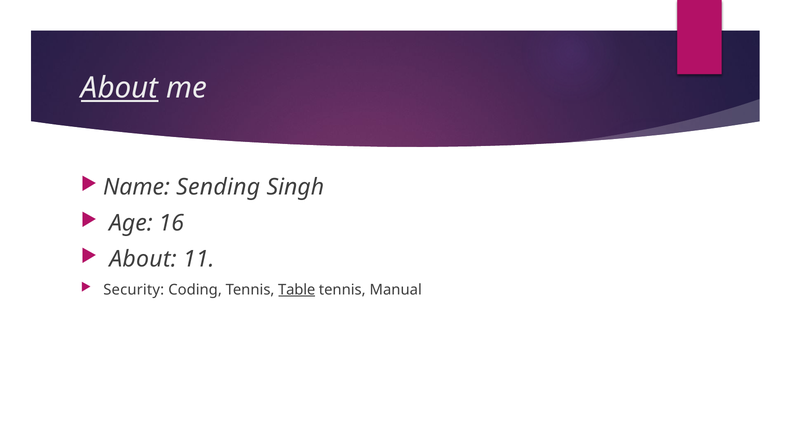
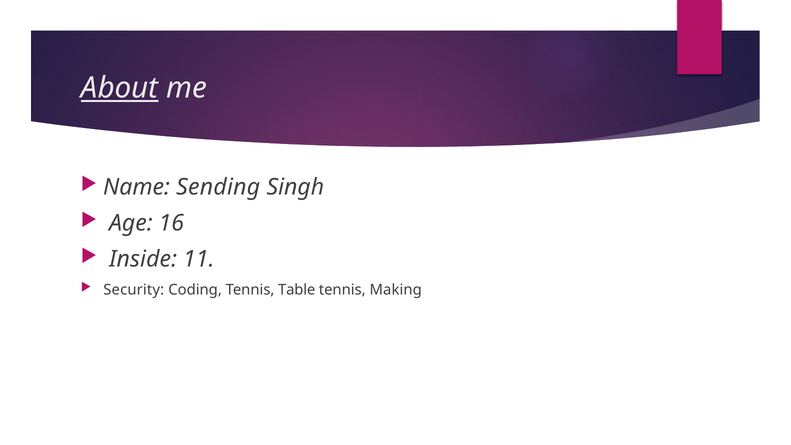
About at (143, 259): About -> Inside
Table underline: present -> none
Manual: Manual -> Making
